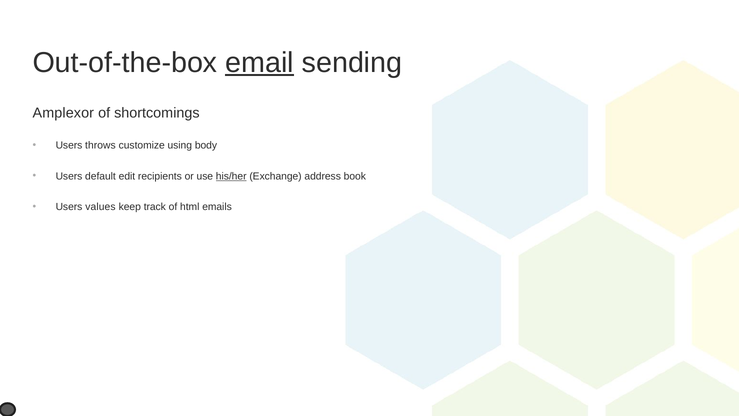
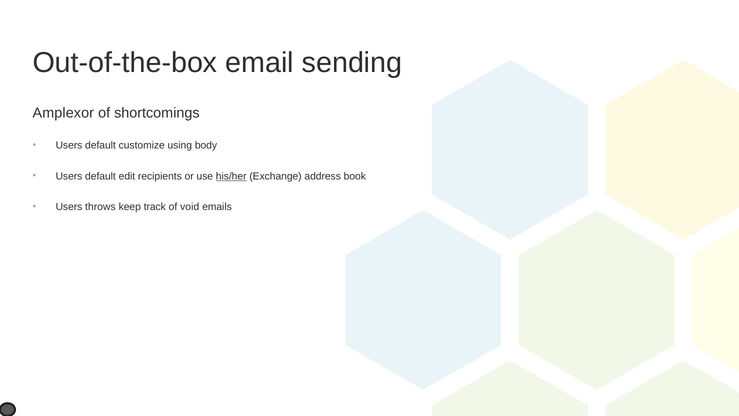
email underline: present -> none
throws at (100, 145): throws -> default
values: values -> throws
html: html -> void
